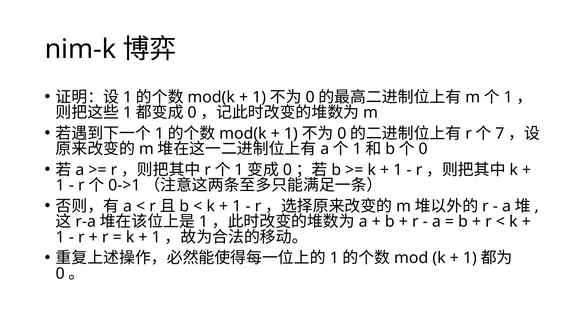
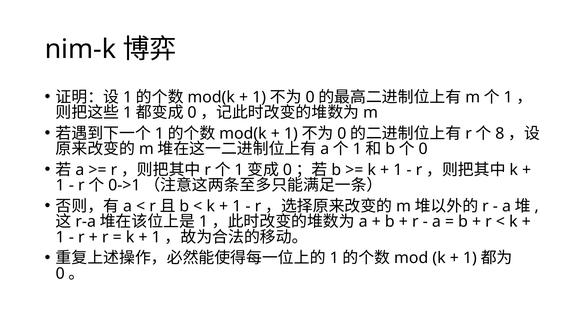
7: 7 -> 8
